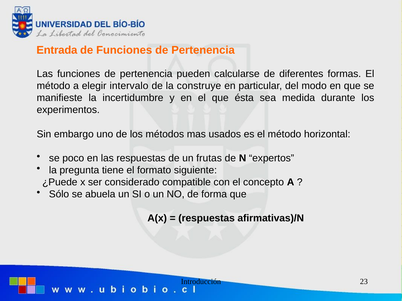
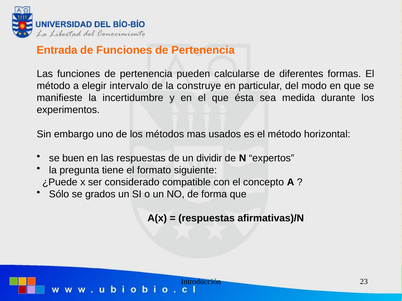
poco: poco -> buen
frutas: frutas -> dividir
abuela: abuela -> grados
